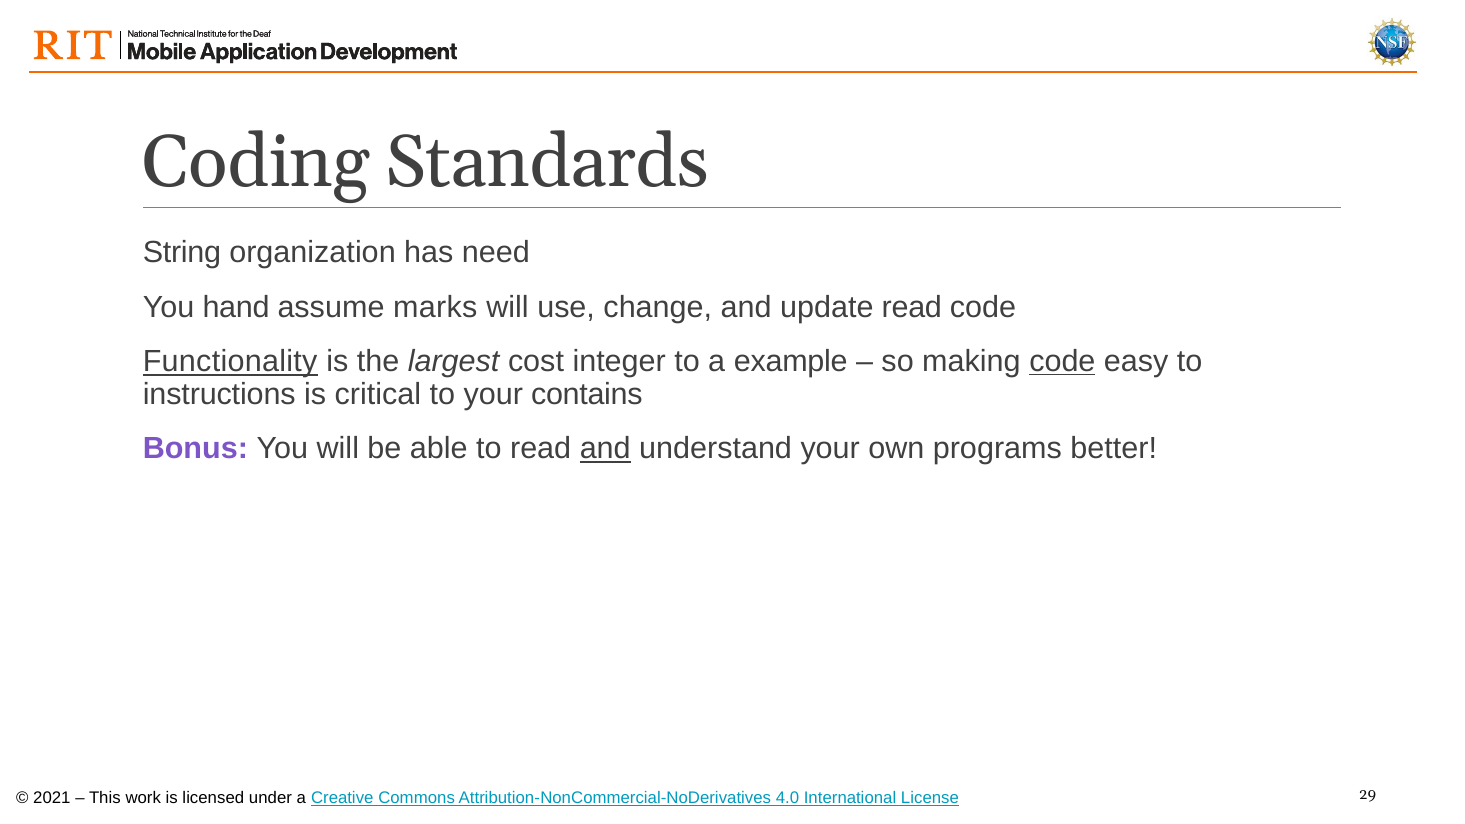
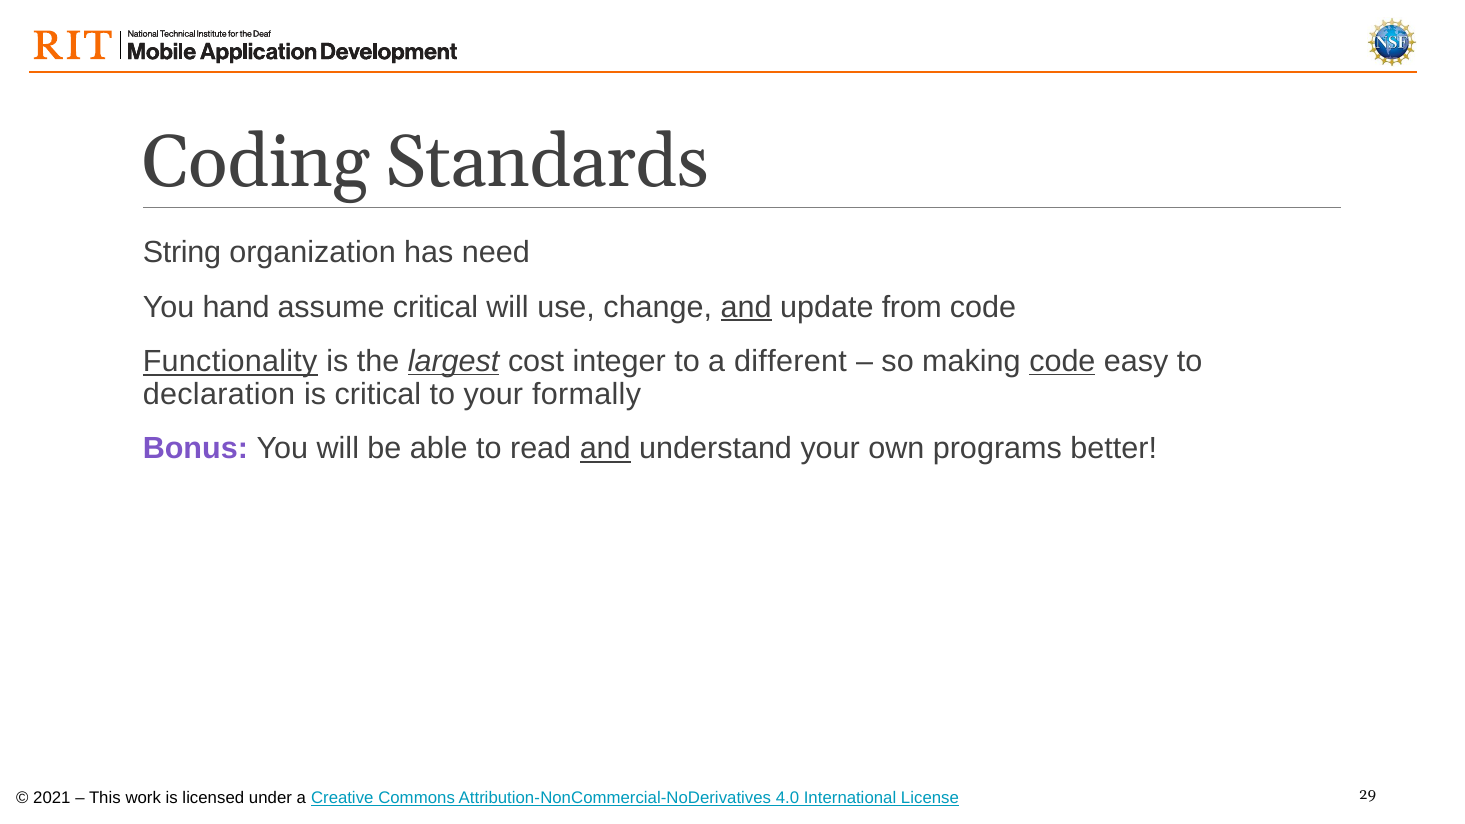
assume marks: marks -> critical
and at (746, 307) underline: none -> present
update read: read -> from
largest underline: none -> present
example: example -> different
instructions: instructions -> declaration
contains: contains -> formally
